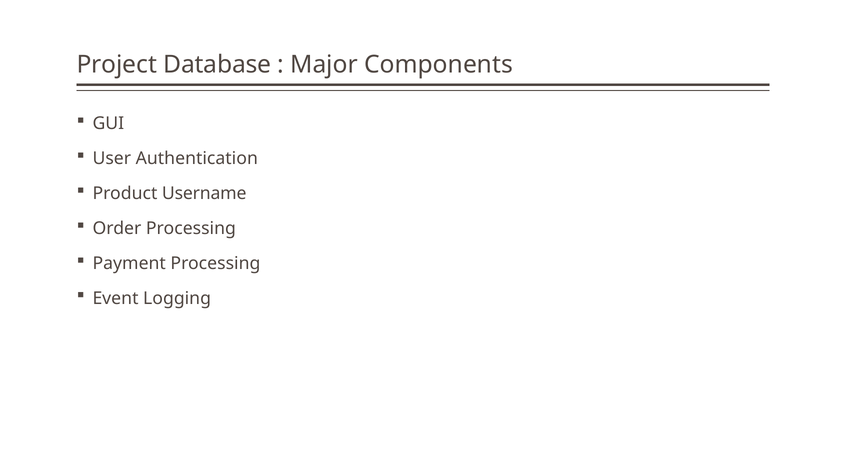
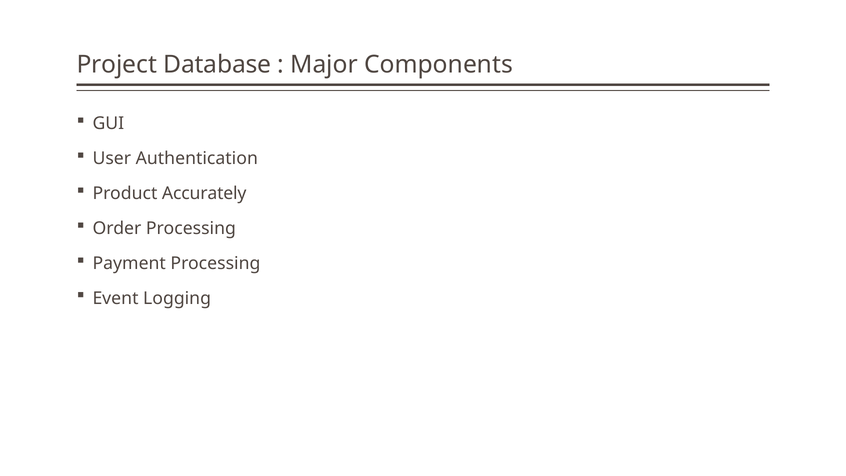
Username: Username -> Accurately
